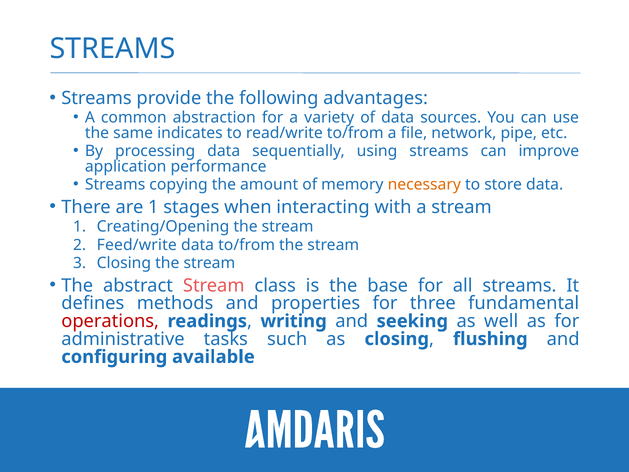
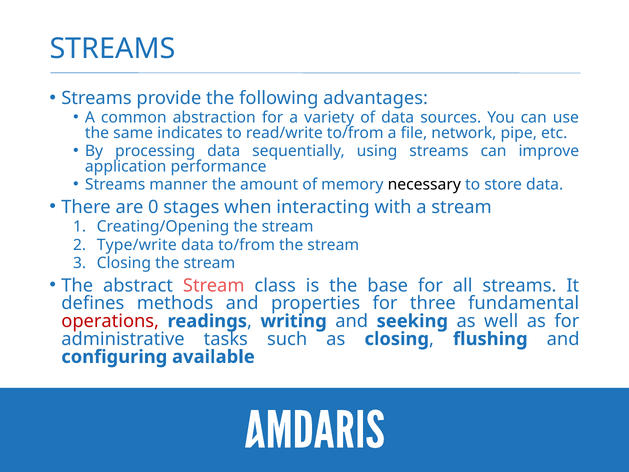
copying: copying -> manner
necessary colour: orange -> black
are 1: 1 -> 0
Feed/write: Feed/write -> Type/write
